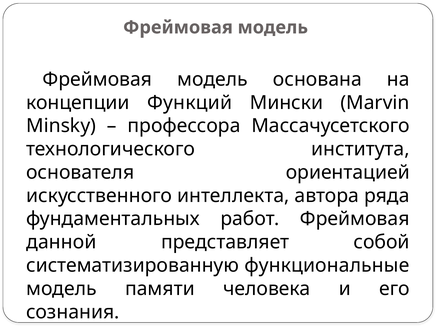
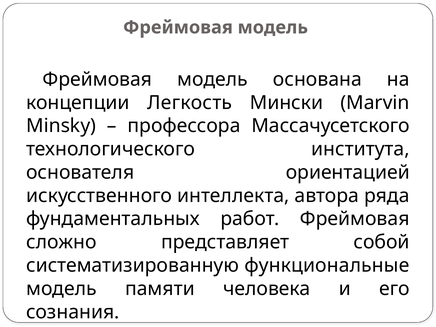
Функций: Функций -> Легкость
данной: данной -> сложно
